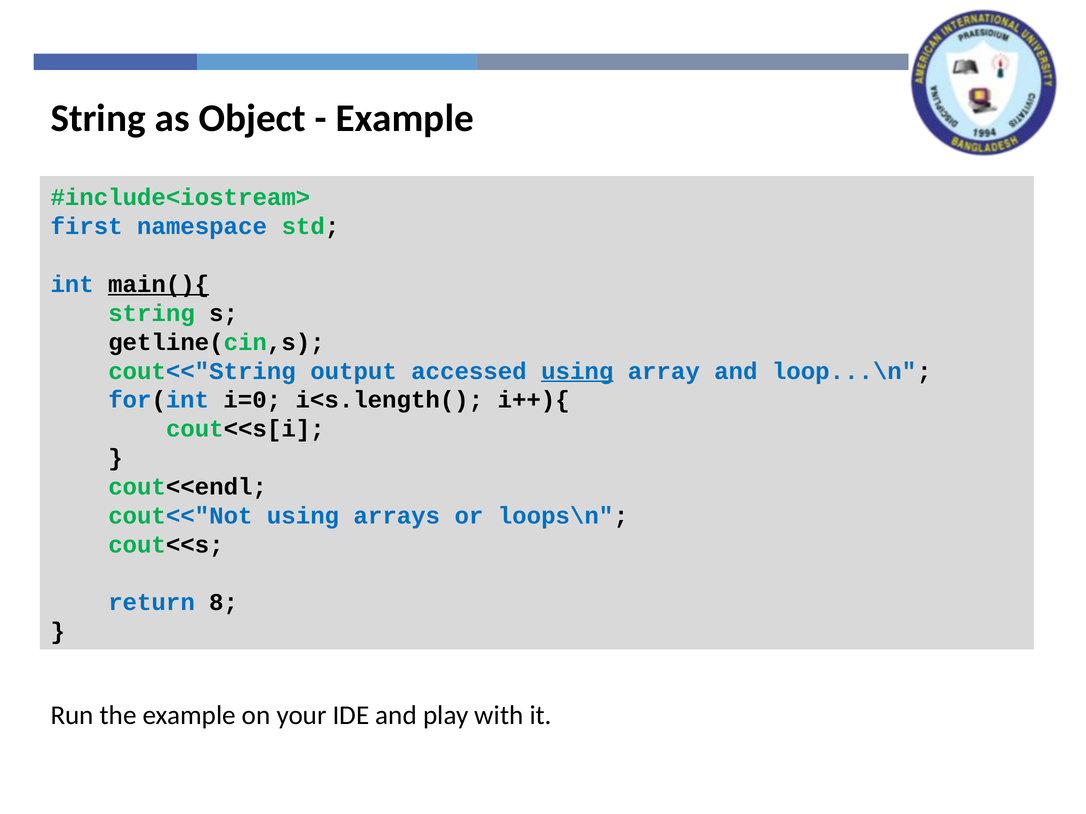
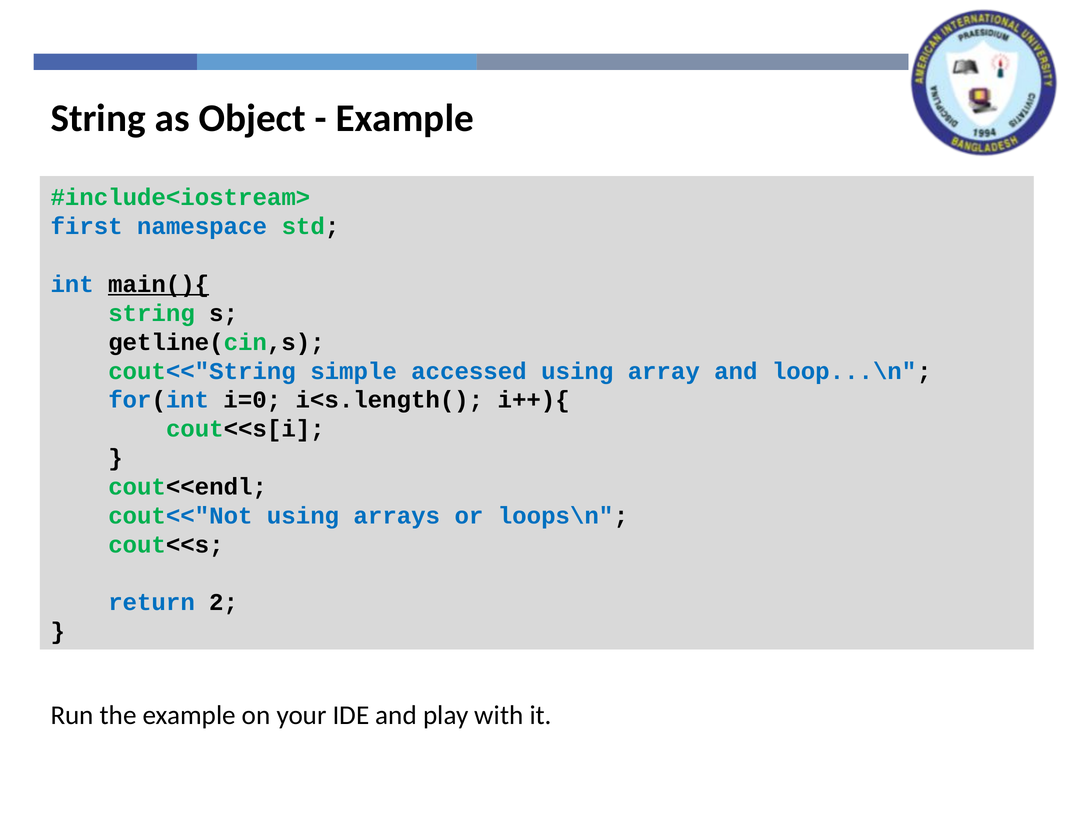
output: output -> simple
using at (577, 371) underline: present -> none
8: 8 -> 2
